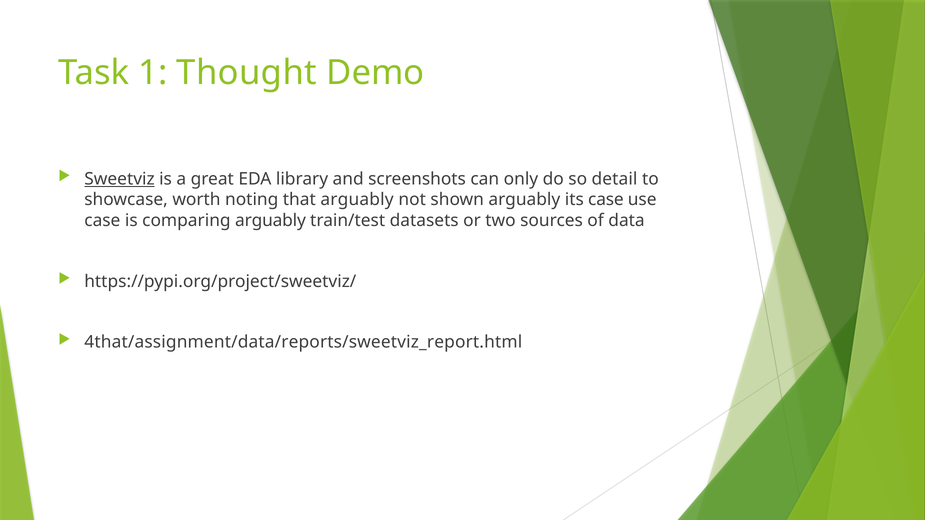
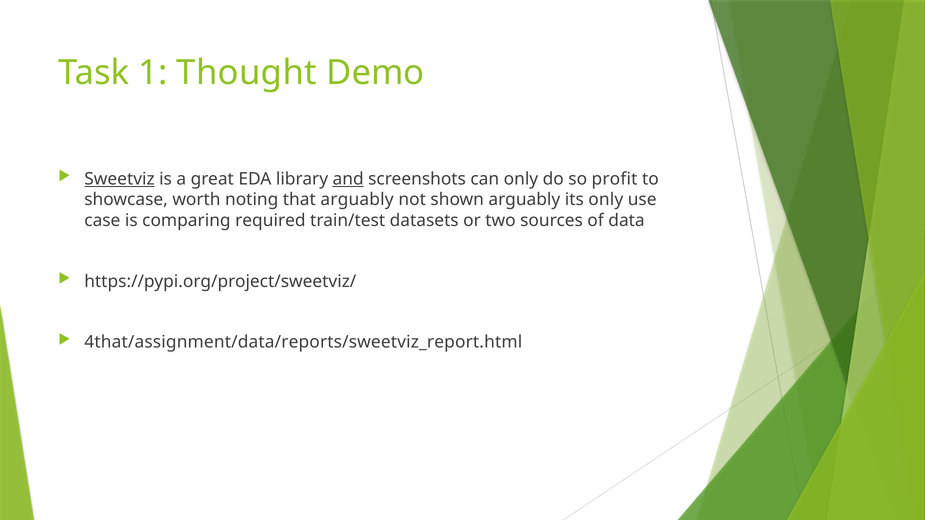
and underline: none -> present
detail: detail -> profit
its case: case -> only
comparing arguably: arguably -> required
